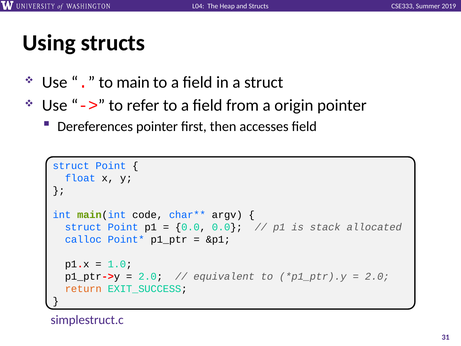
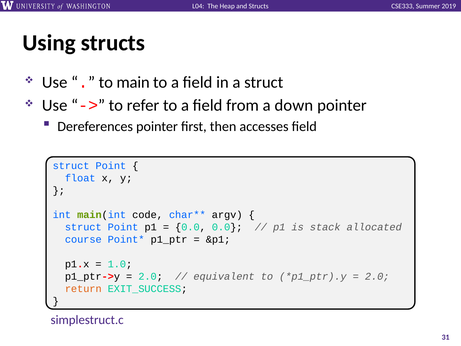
origin: origin -> down
calloc: calloc -> course
